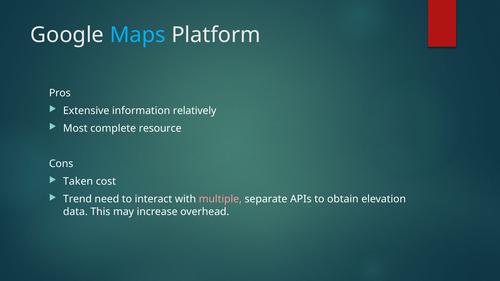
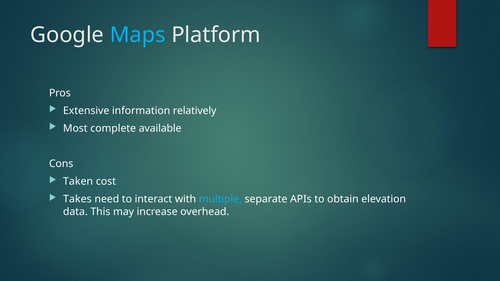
resource: resource -> available
Trend: Trend -> Takes
multiple colour: pink -> light blue
